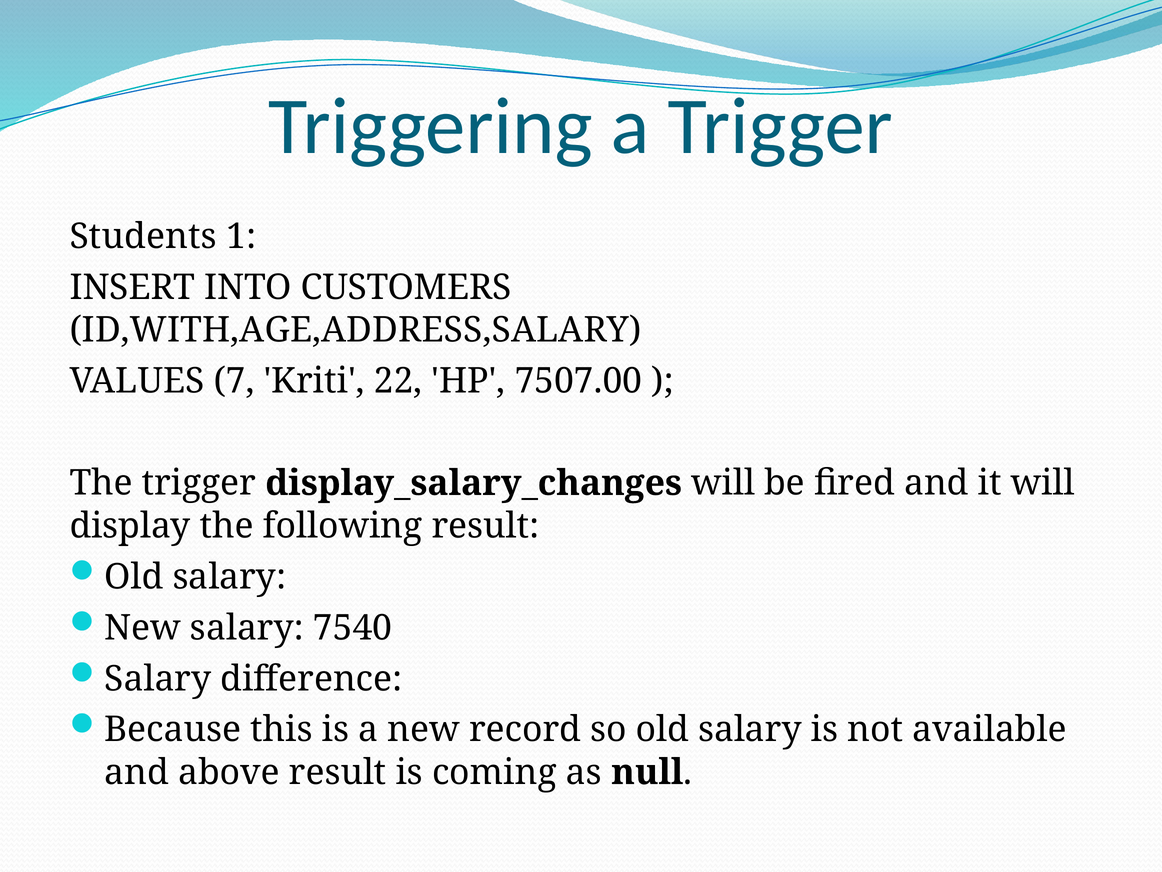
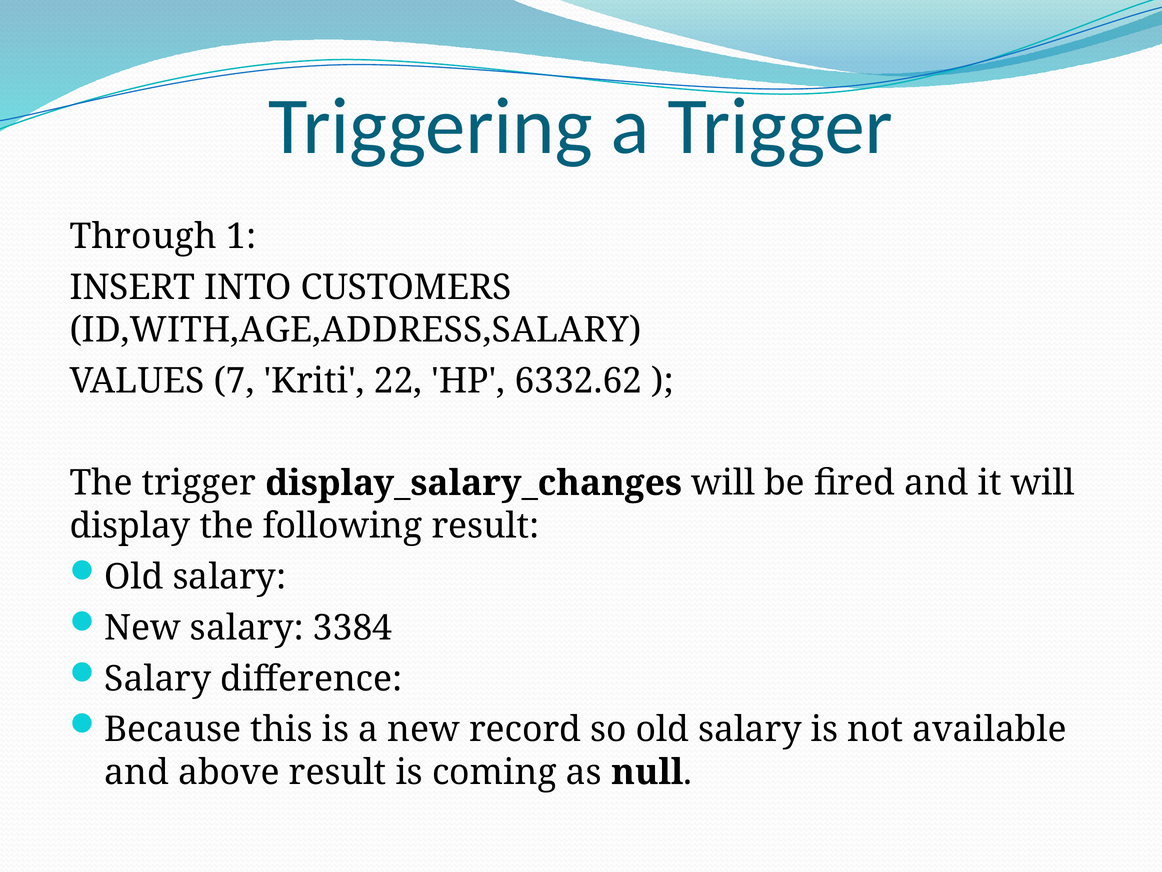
Students: Students -> Through
7507.00: 7507.00 -> 6332.62
7540: 7540 -> 3384
